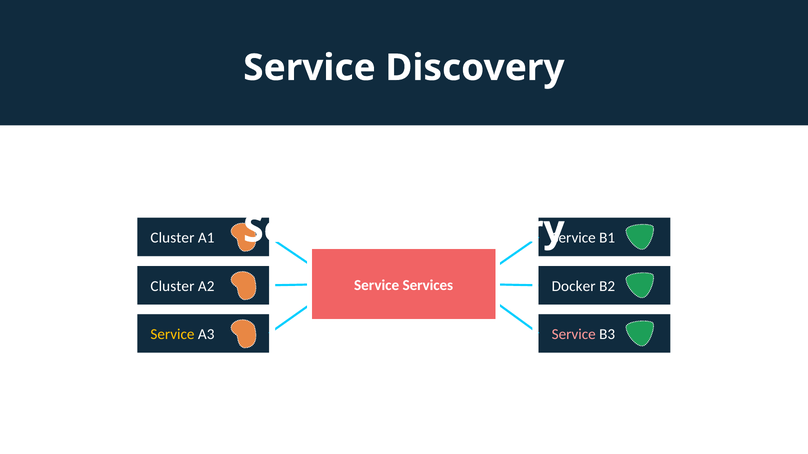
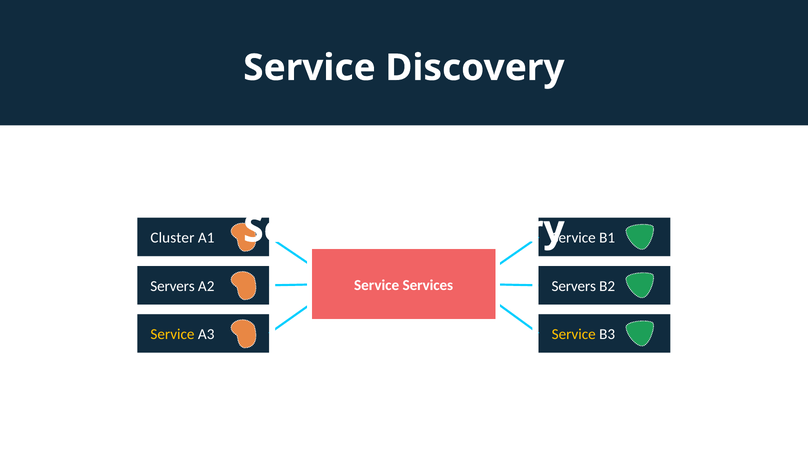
Cluster at (172, 287): Cluster -> Servers
Docker at (574, 287): Docker -> Servers
Service at (574, 335) colour: pink -> yellow
